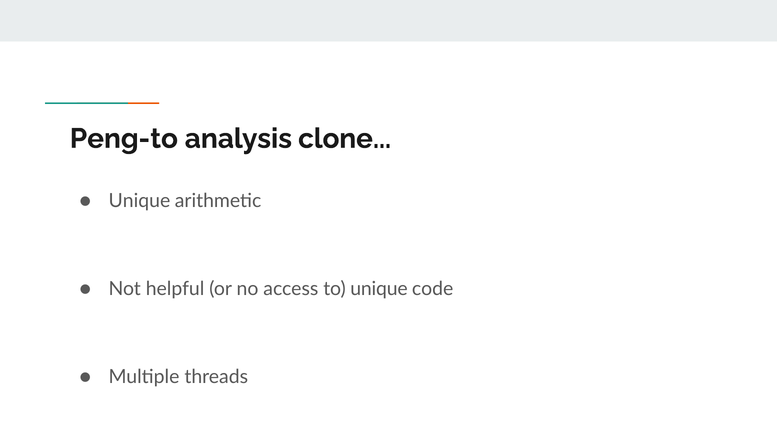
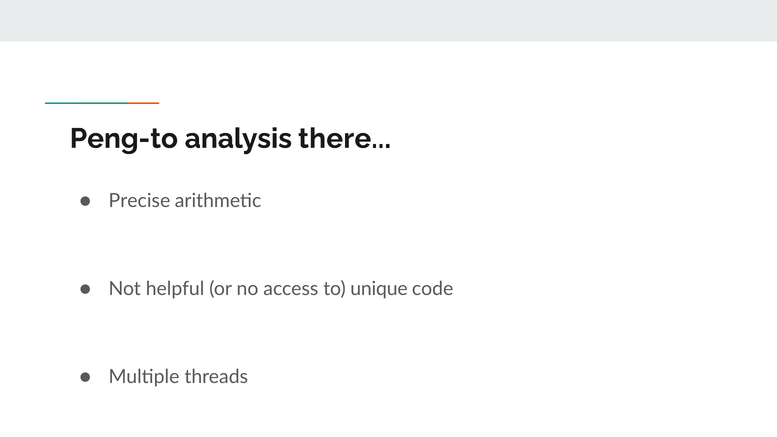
clone: clone -> there
Unique at (139, 201): Unique -> Precise
